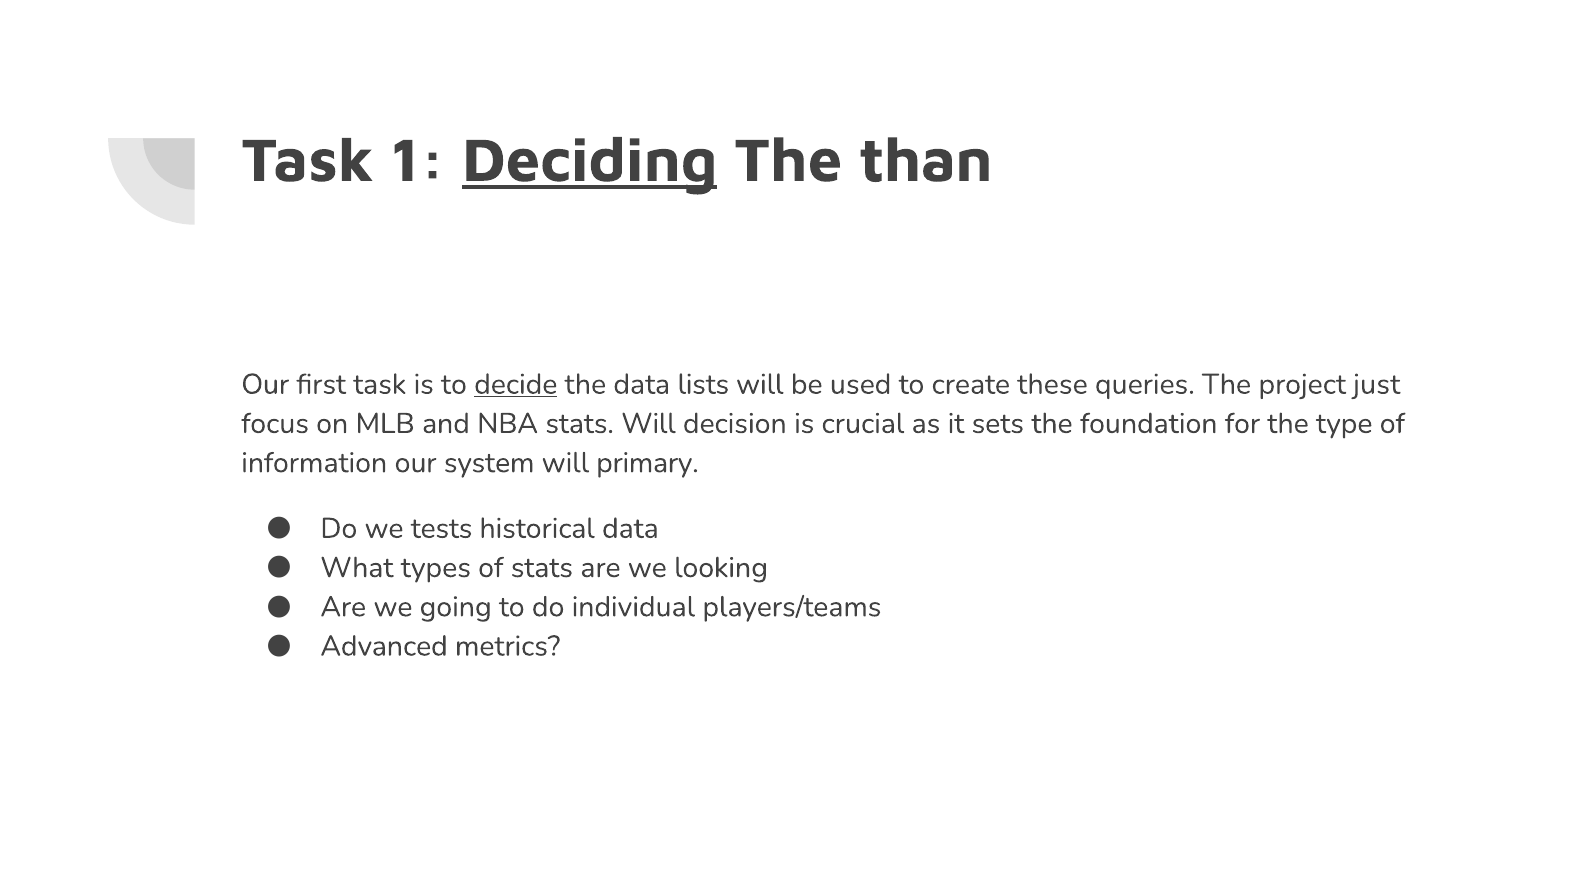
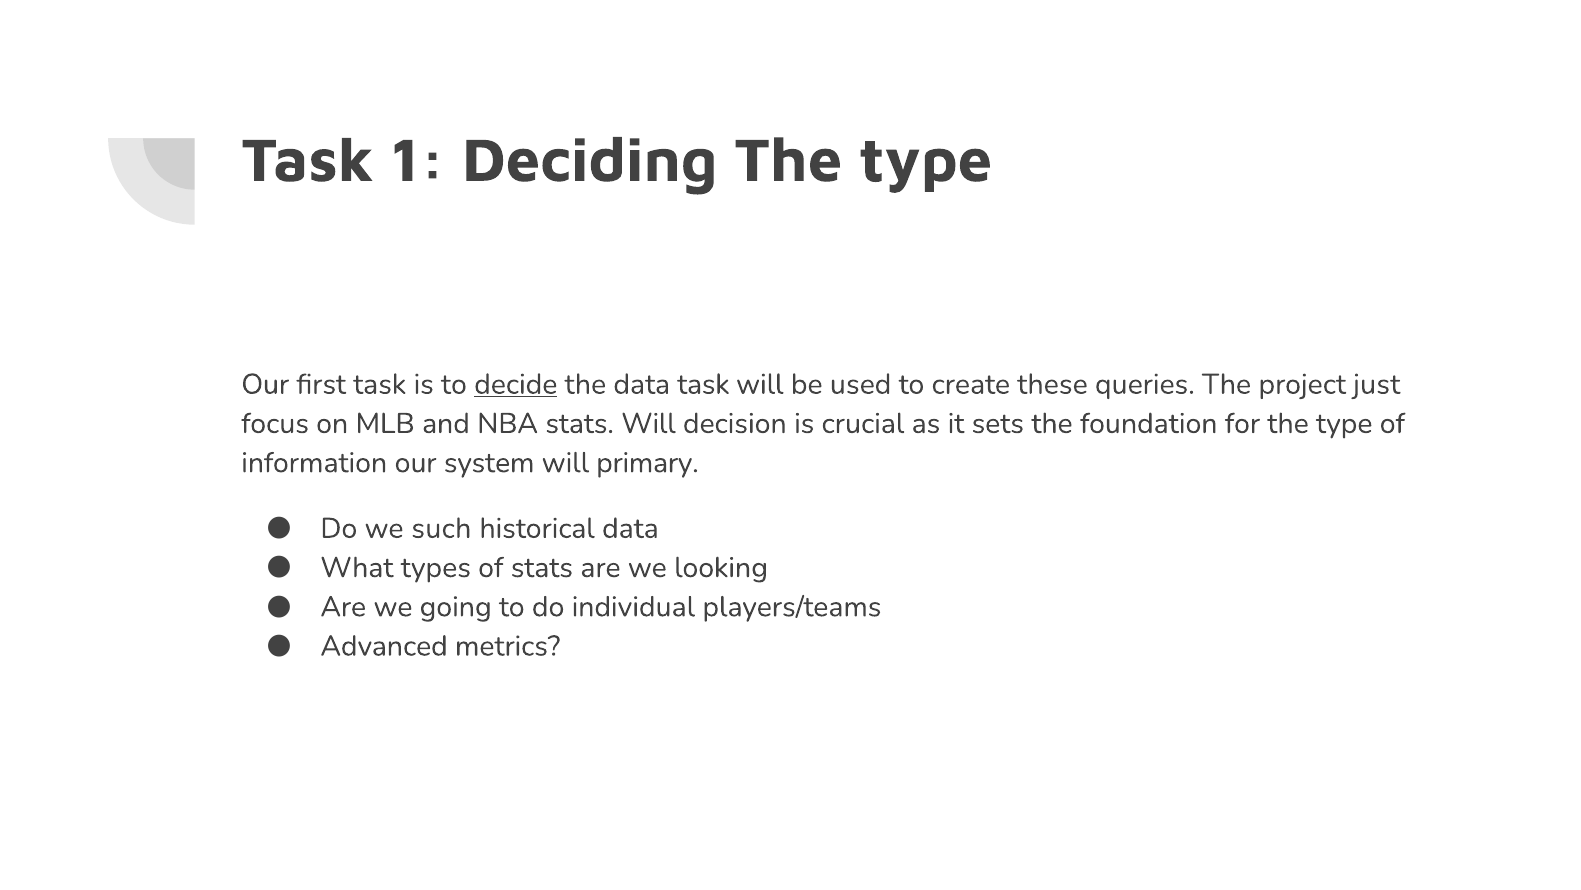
Deciding underline: present -> none
than at (926, 160): than -> type
data lists: lists -> task
tests: tests -> such
